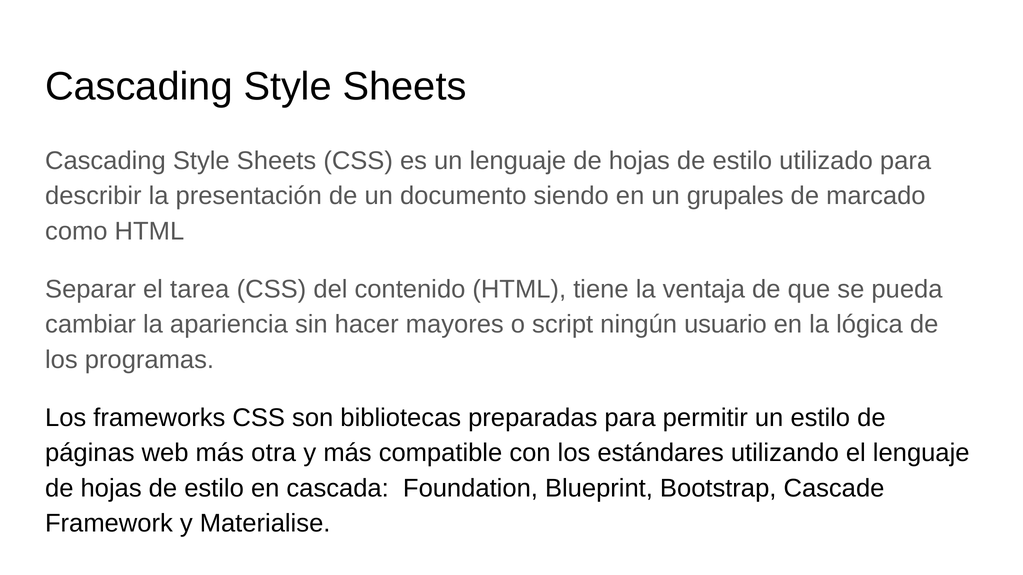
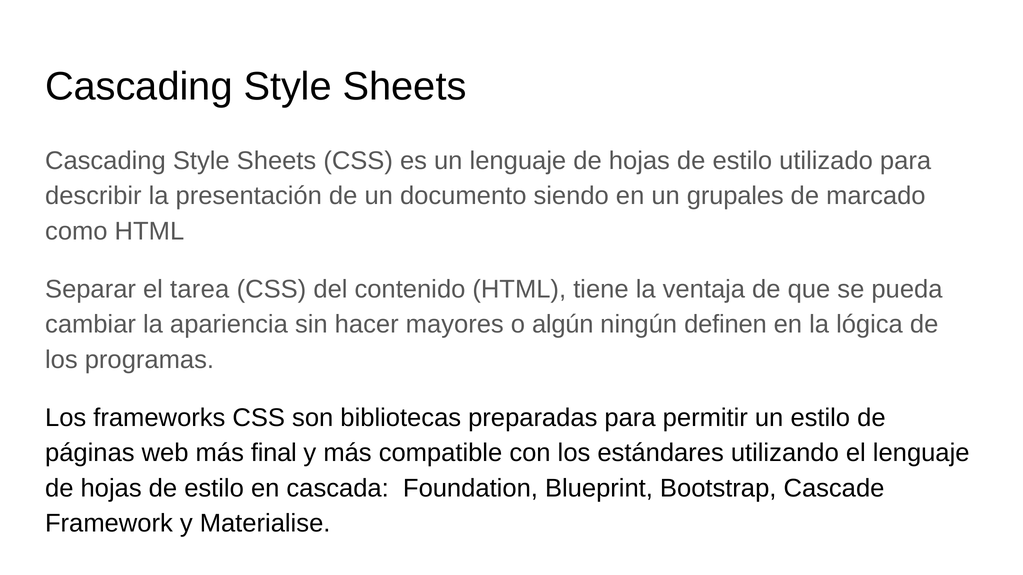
script: script -> algún
usuario: usuario -> definen
otra: otra -> final
